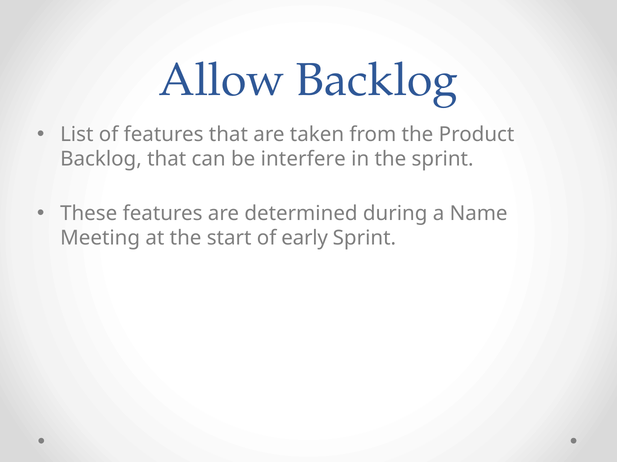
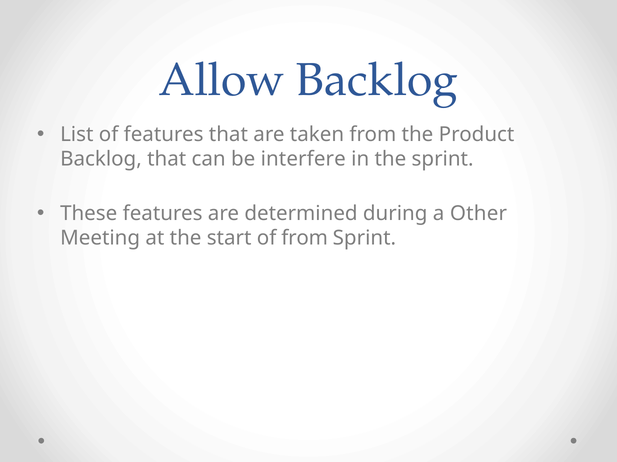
Name: Name -> Other
of early: early -> from
